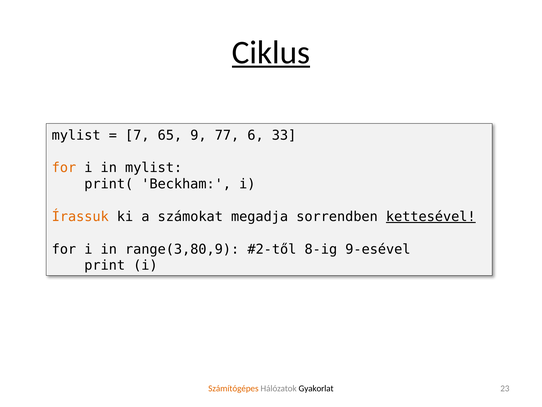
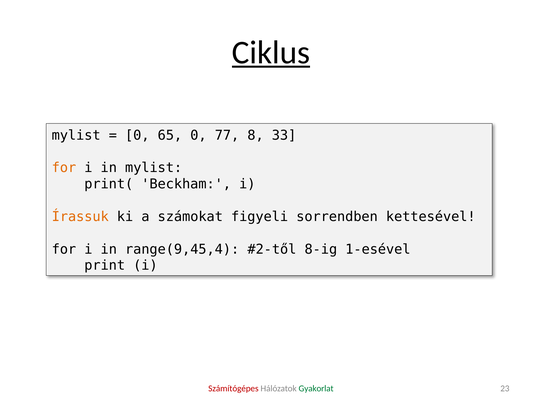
7 at (137, 135): 7 -> 0
65 9: 9 -> 0
6: 6 -> 8
megadja: megadja -> figyeli
kettesével underline: present -> none
range(3,80,9: range(3,80,9 -> range(9,45,4
9-esével: 9-esével -> 1-esével
Számítógépes colour: orange -> red
Gyakorlat colour: black -> green
